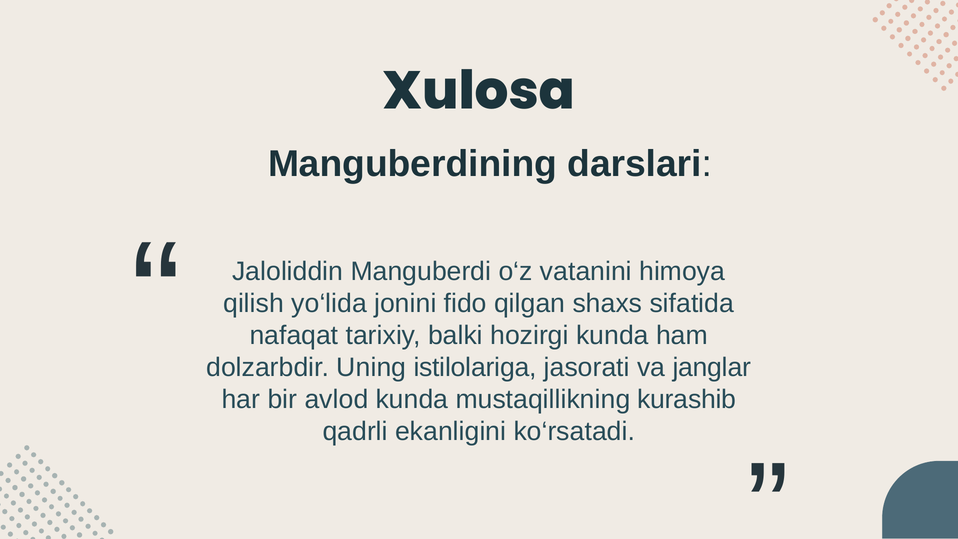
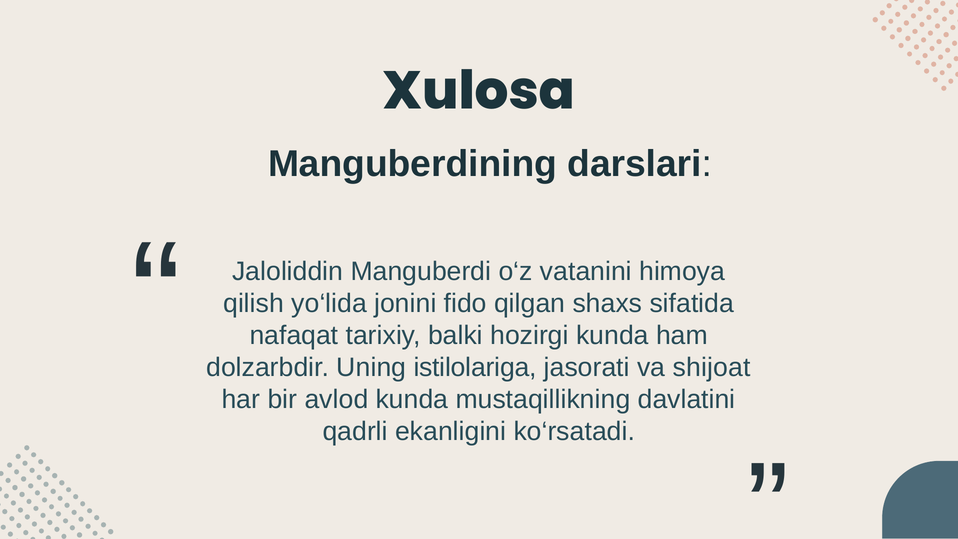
janglar: janglar -> shijoat
kurashib: kurashib -> davlatini
